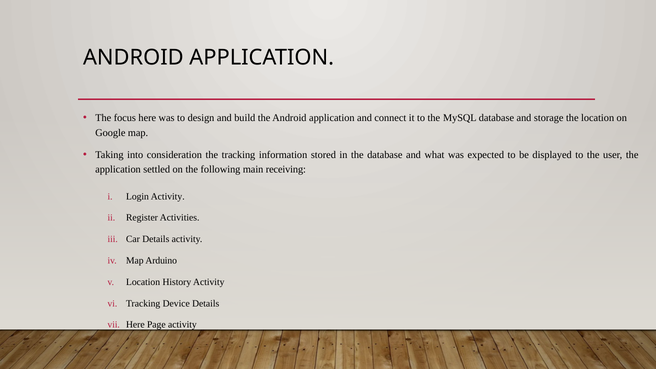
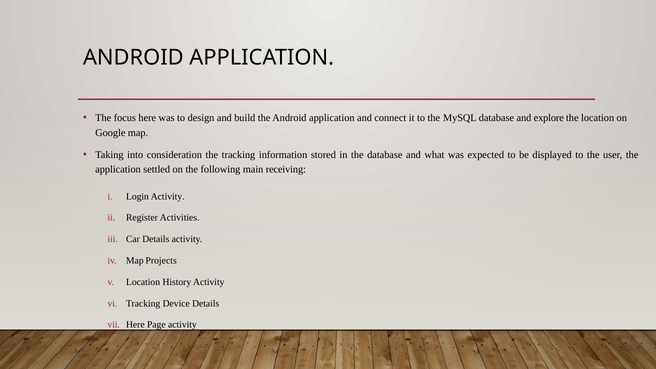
storage: storage -> explore
Arduino: Arduino -> Projects
